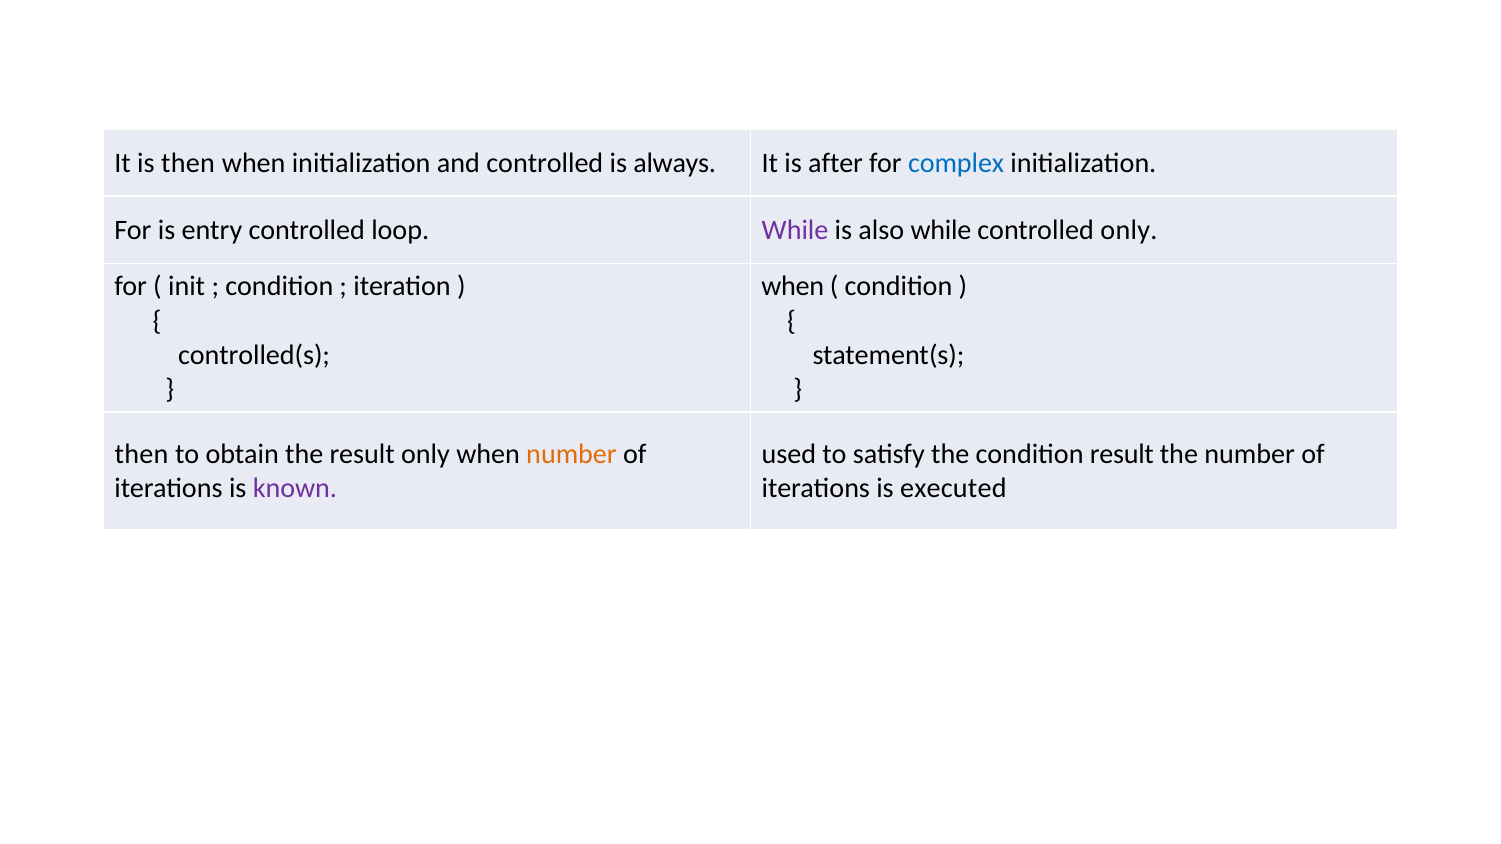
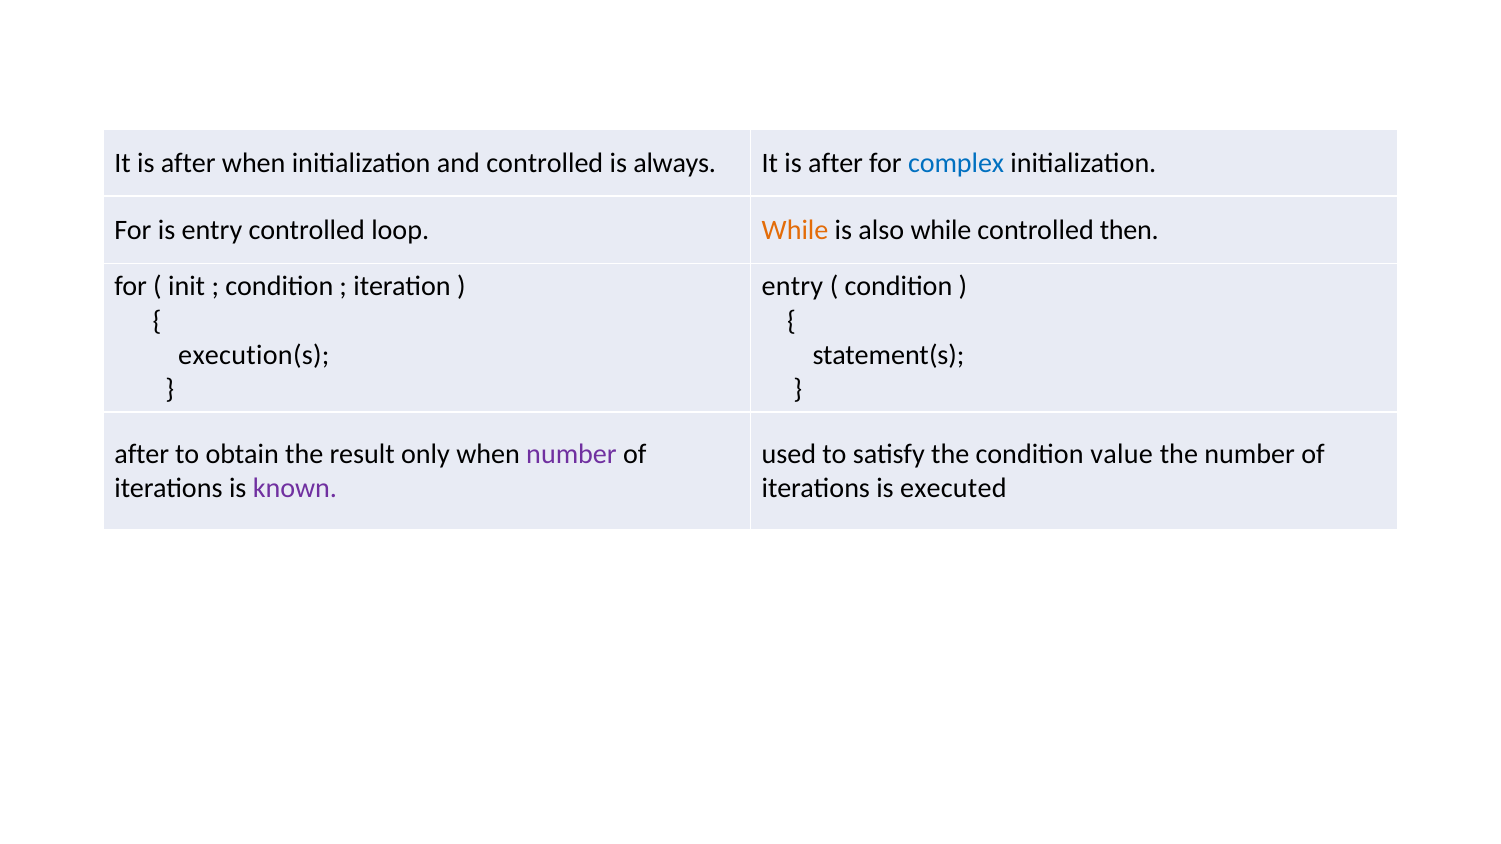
then at (188, 163): then -> after
While at (795, 230) colour: purple -> orange
controlled only: only -> then
when at (793, 287): when -> entry
controlled(s: controlled(s -> execution(s
then at (142, 454): then -> after
number at (572, 454) colour: orange -> purple
condition result: result -> value
